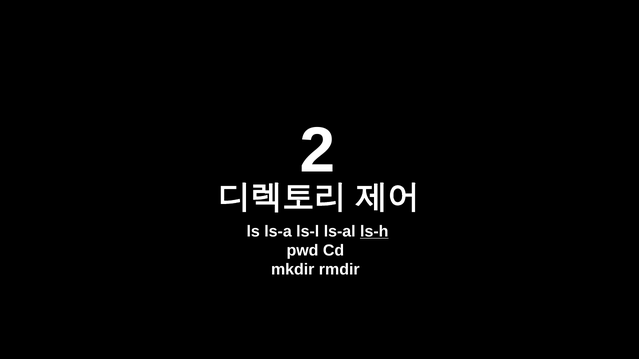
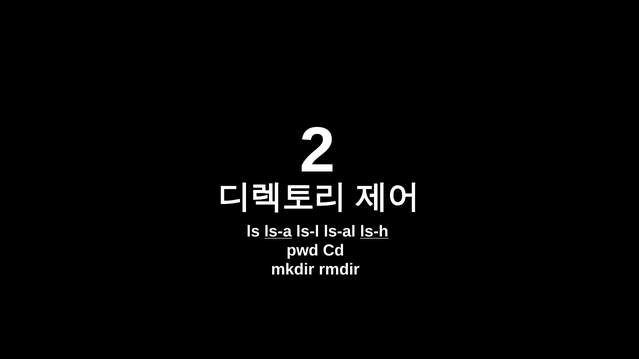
ls-a underline: none -> present
